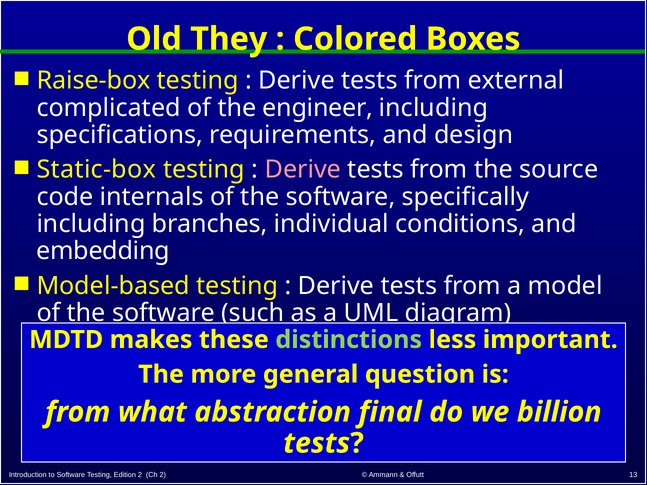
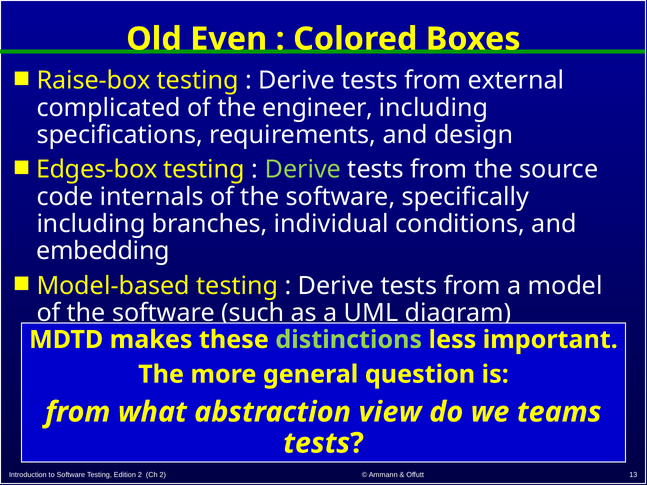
They: They -> Even
Static-box: Static-box -> Edges-box
Derive at (303, 170) colour: pink -> light green
final: final -> view
billion: billion -> teams
